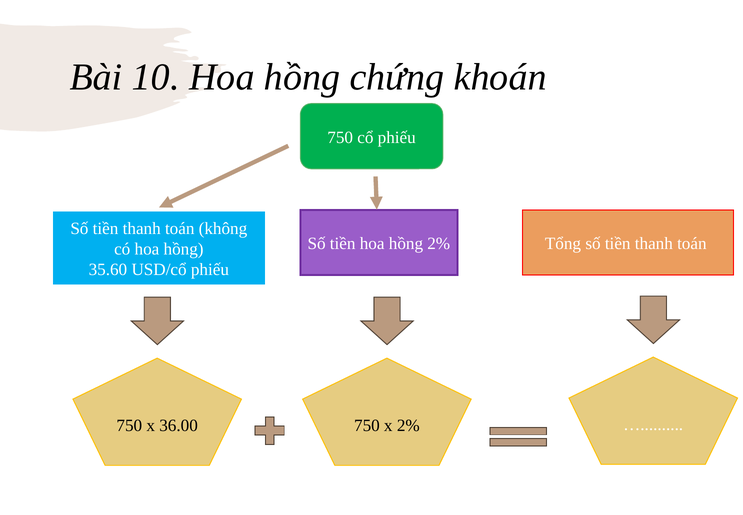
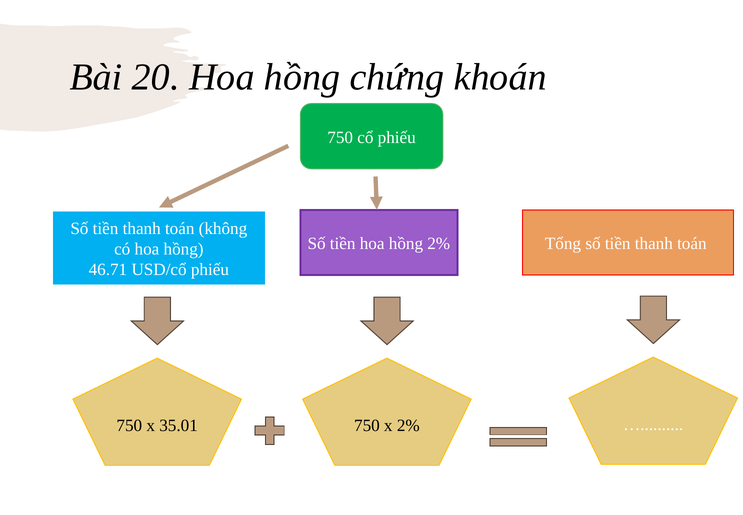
10: 10 -> 20
35.60: 35.60 -> 46.71
36.00: 36.00 -> 35.01
